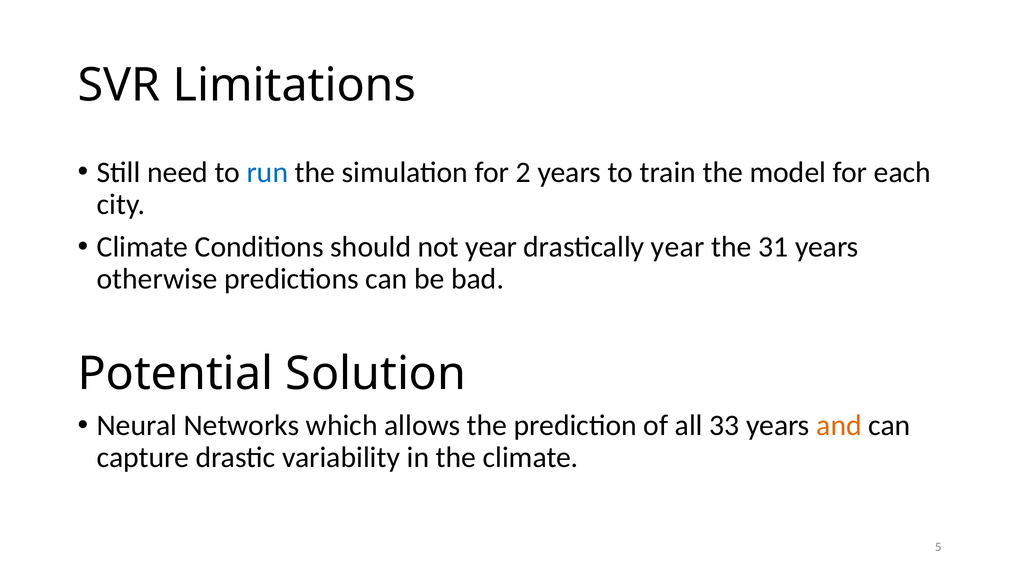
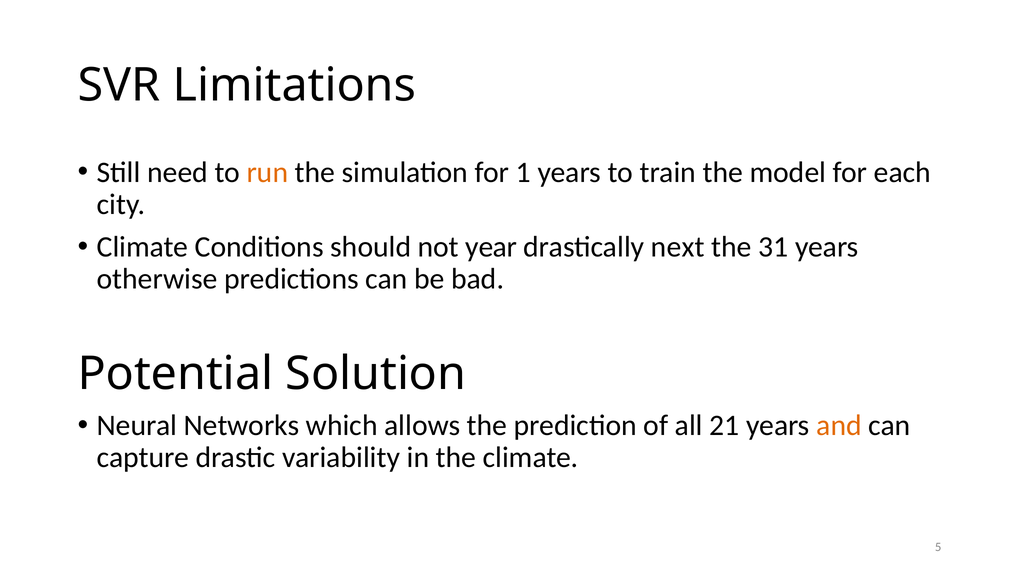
run colour: blue -> orange
2: 2 -> 1
drastically year: year -> next
33: 33 -> 21
